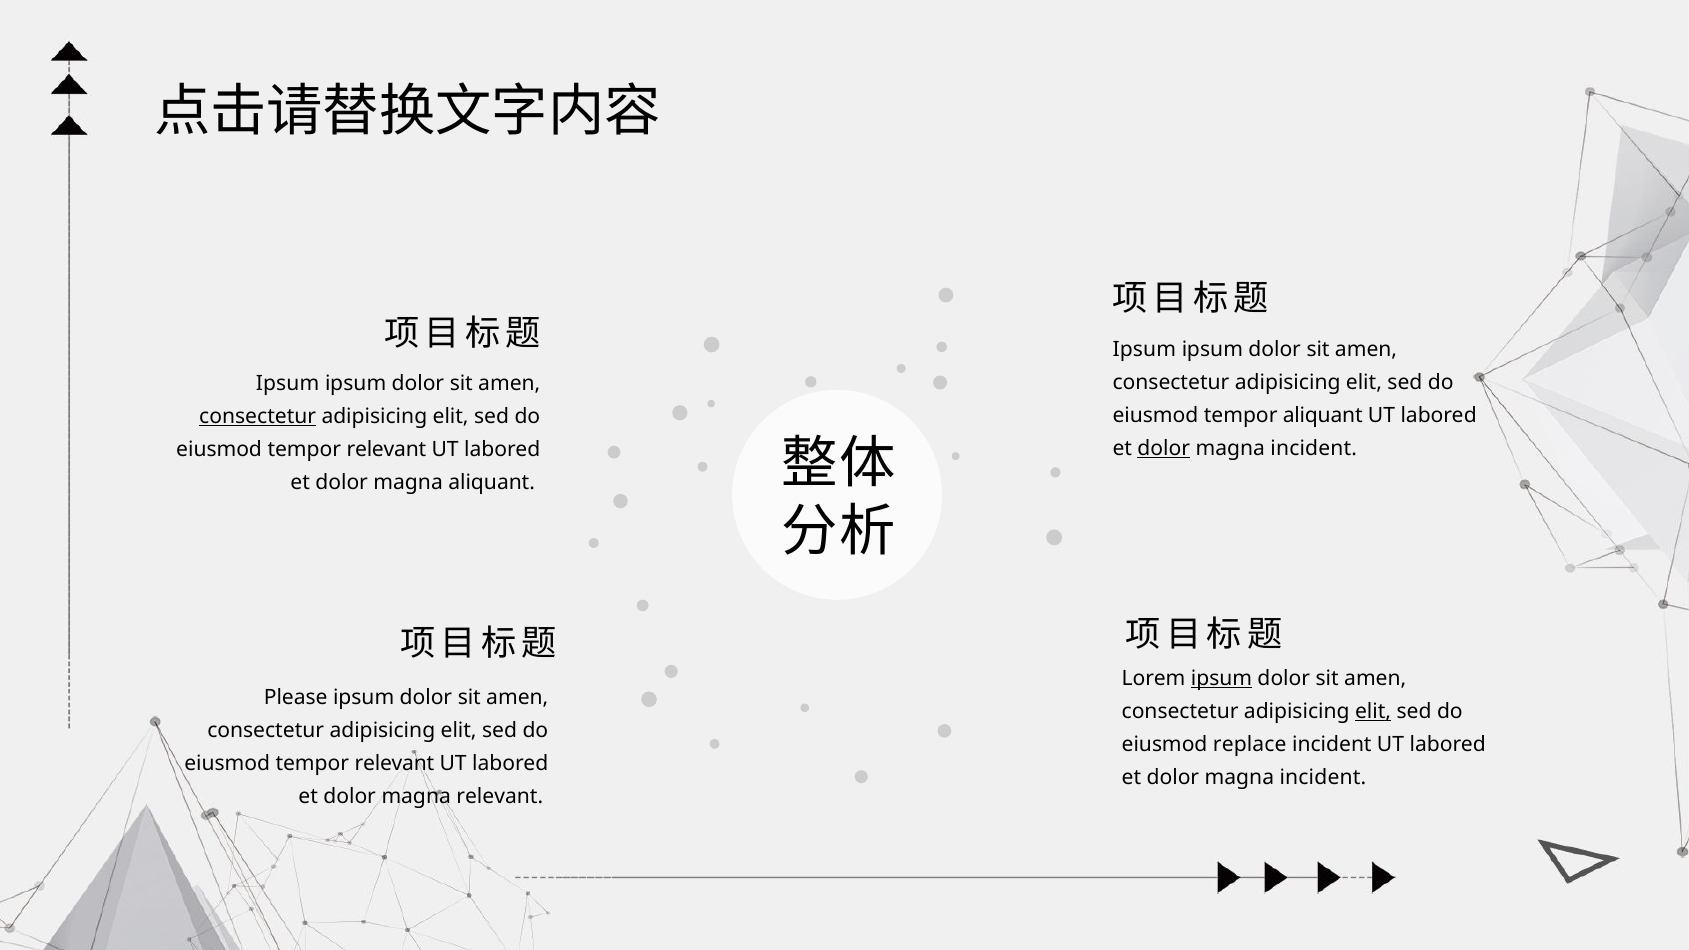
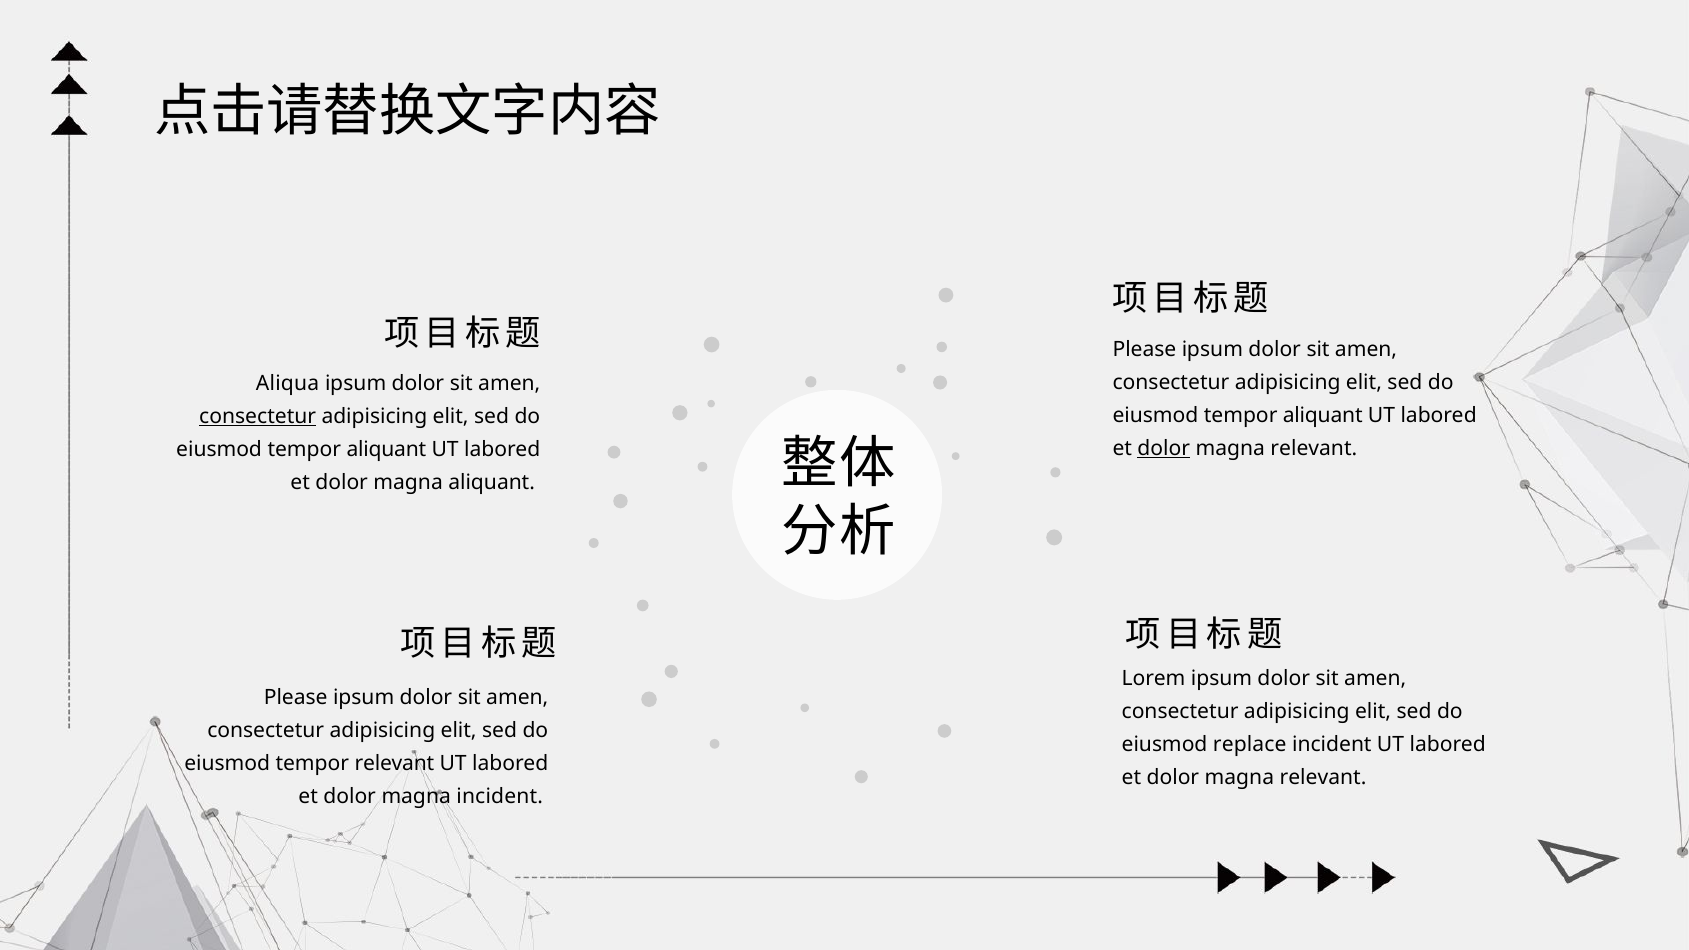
Ipsum at (1144, 349): Ipsum -> Please
Ipsum at (288, 383): Ipsum -> Aliqua
incident at (1314, 448): incident -> relevant
relevant at (386, 449): relevant -> aliquant
ipsum at (1222, 679) underline: present -> none
elit at (1373, 711) underline: present -> none
incident at (1323, 777): incident -> relevant
magna relevant: relevant -> incident
